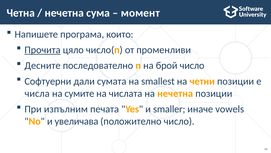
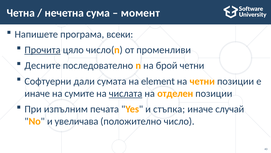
които: които -> всеки
брой число: число -> четни
smallest: smallest -> element
числа at (37, 93): числа -> иначе
числата underline: none -> present
на нечетна: нечетна -> отделен
smaller: smaller -> стъпка
vowels: vowels -> случай
